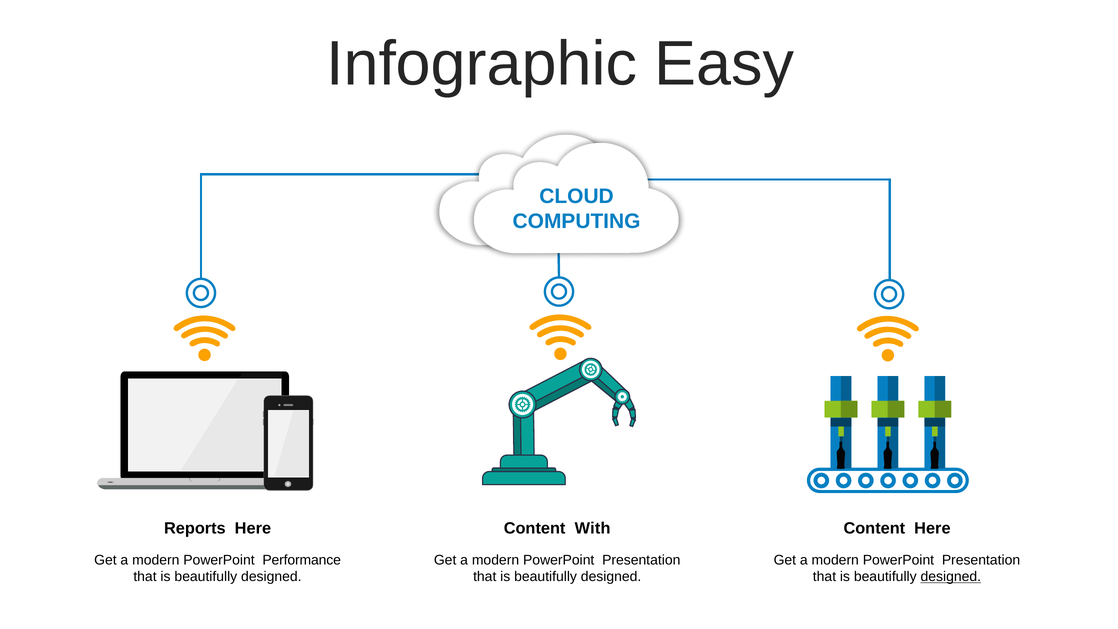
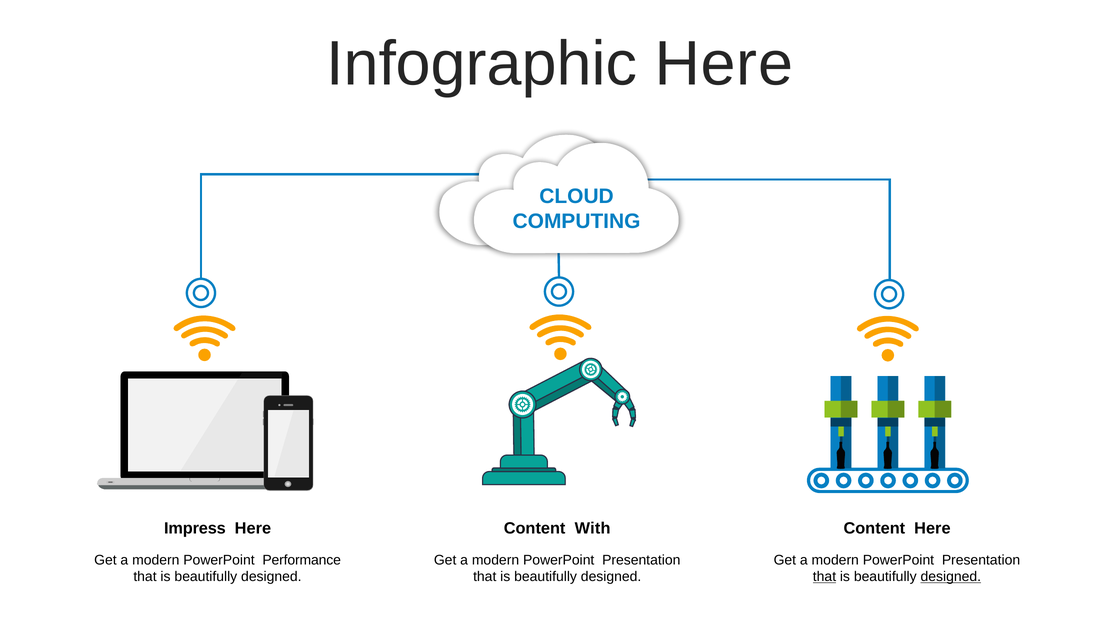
Infographic Easy: Easy -> Here
Reports: Reports -> Impress
that at (824, 577) underline: none -> present
